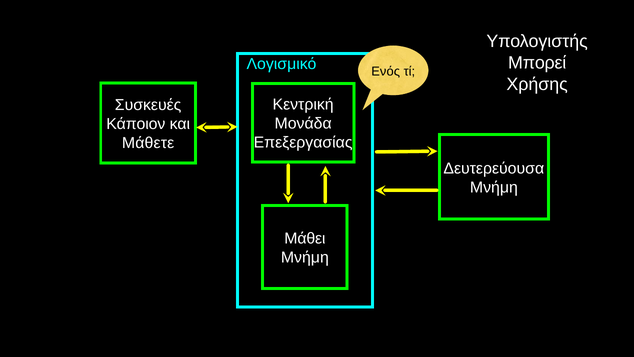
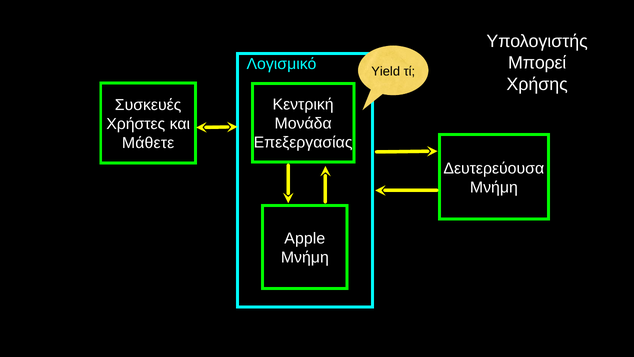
Ενός: Ενός -> Yield
Κάποιον: Κάποιον -> Χρήστες
Μάθει: Μάθει -> Apple
